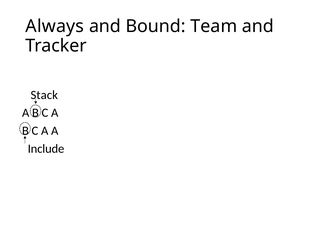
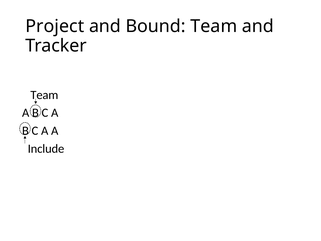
Always: Always -> Project
Stack at (44, 95): Stack -> Team
